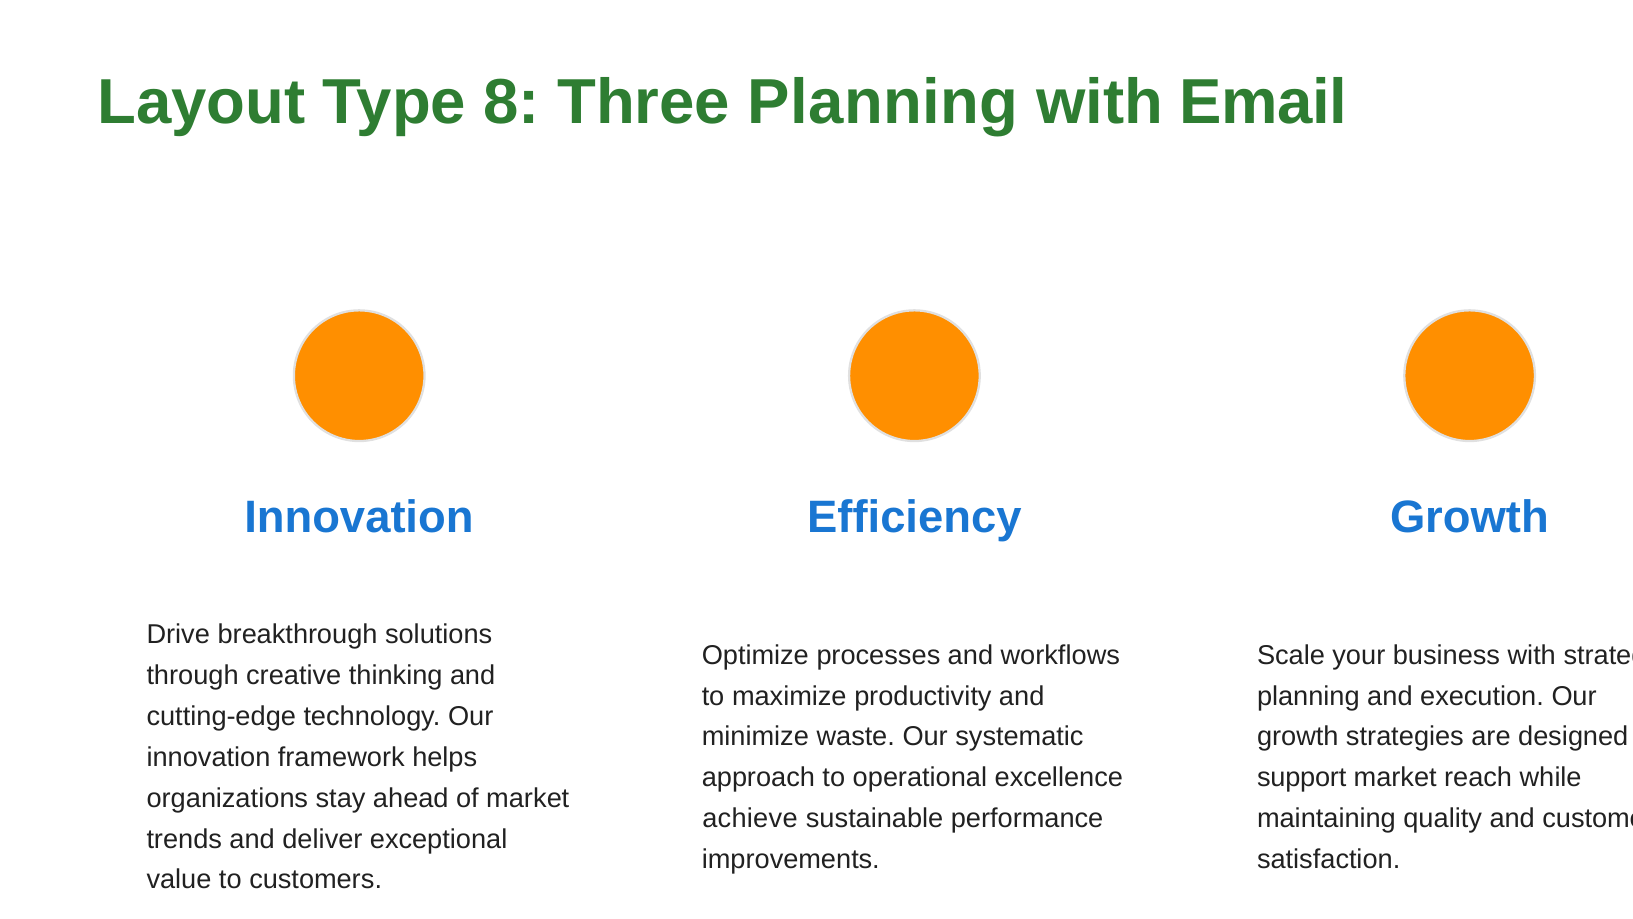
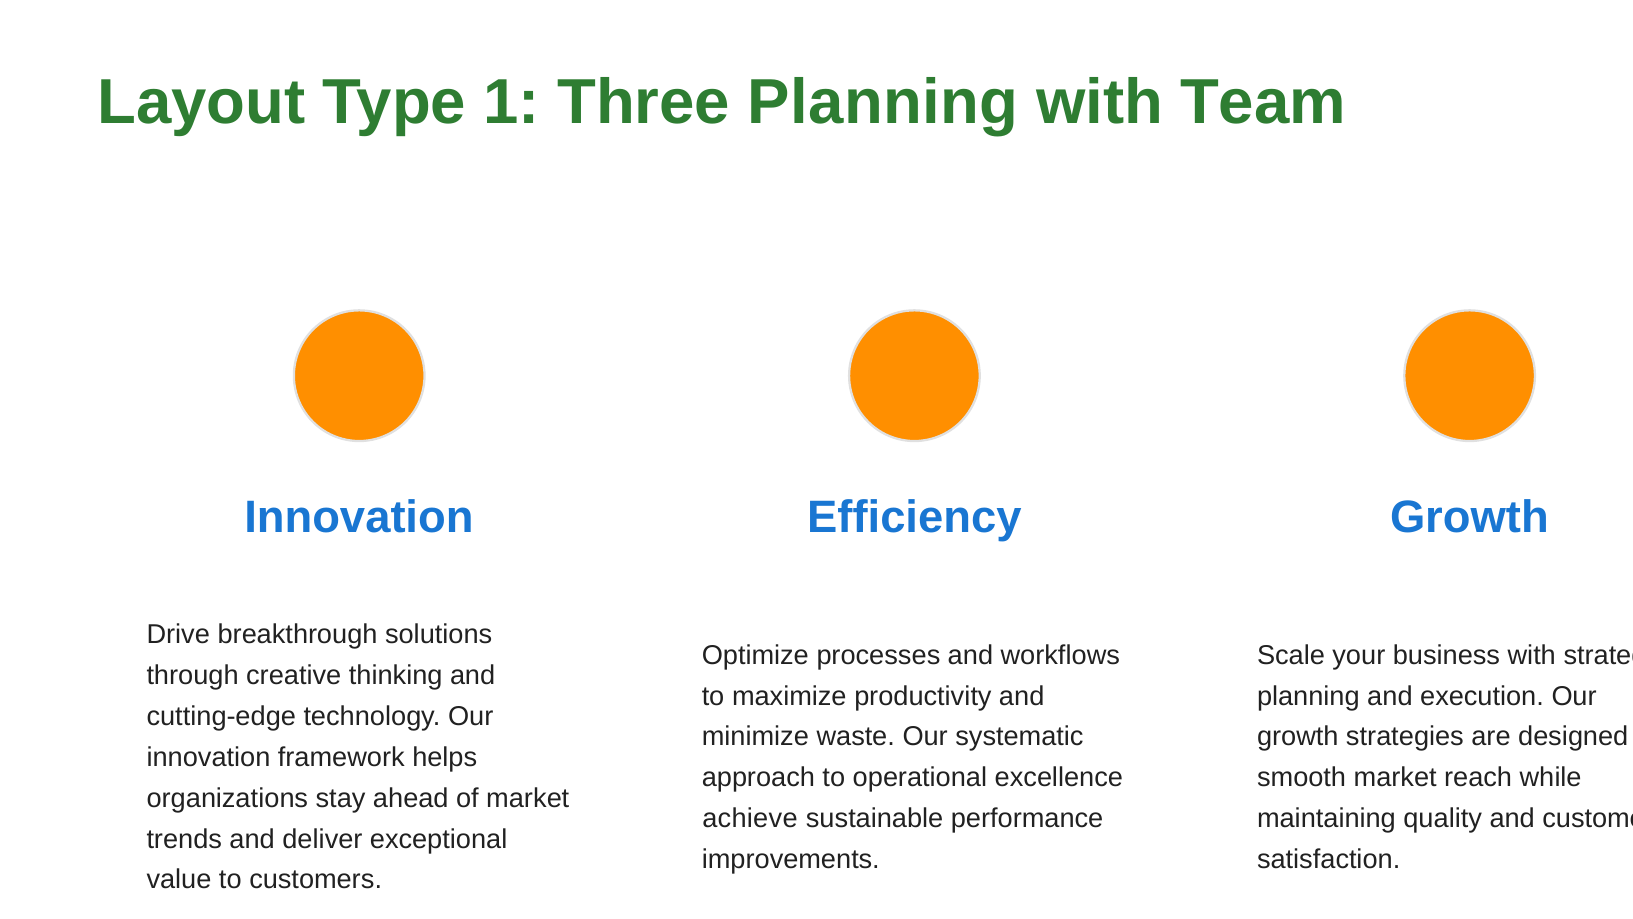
8: 8 -> 1
Email: Email -> Team
support: support -> smooth
